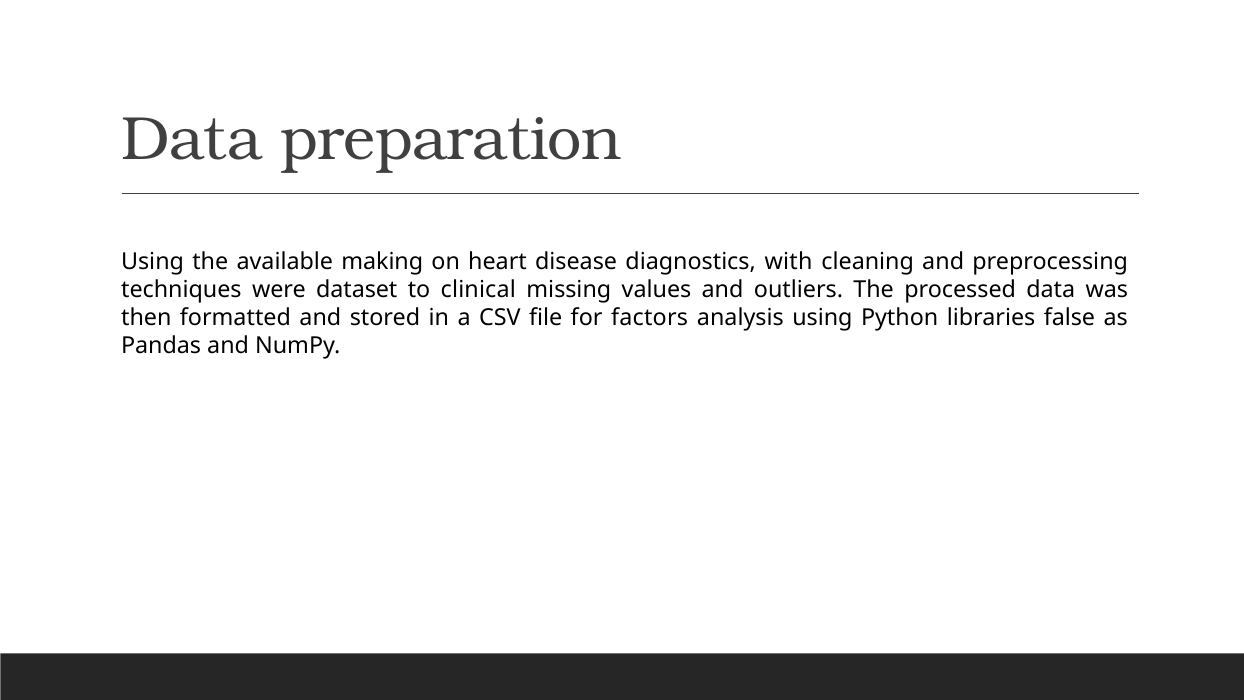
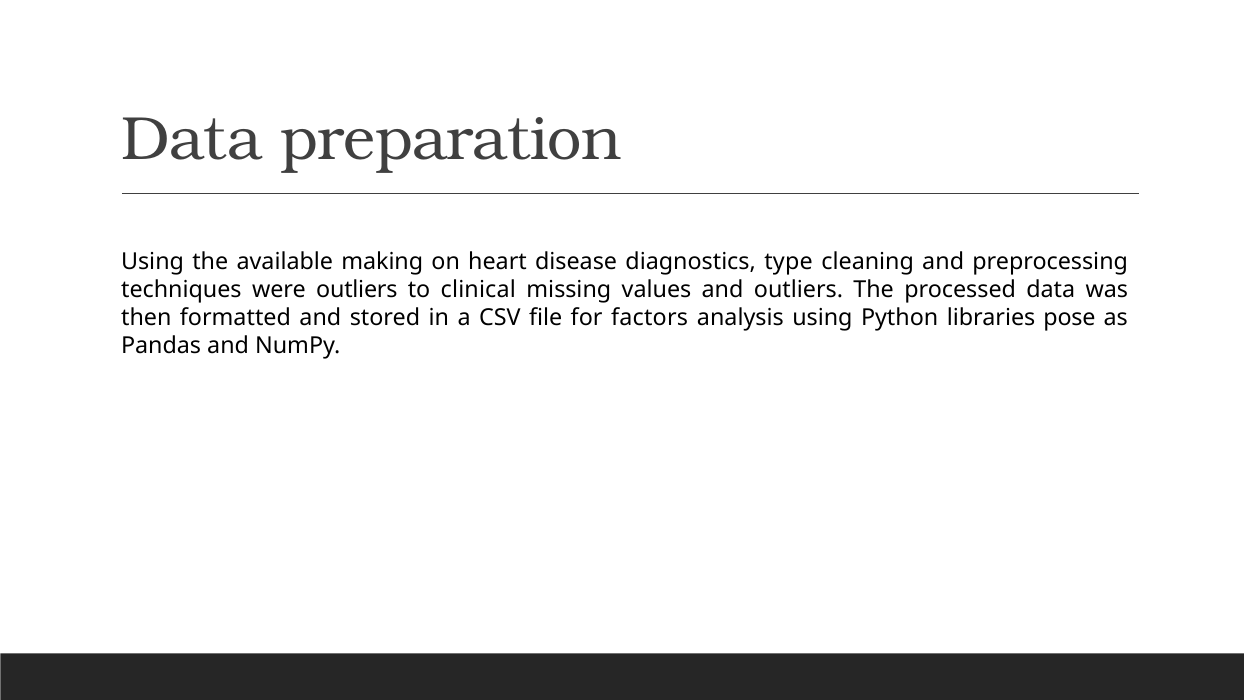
with: with -> type
were dataset: dataset -> outliers
false: false -> pose
